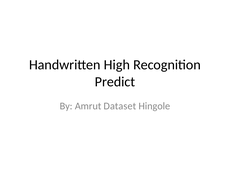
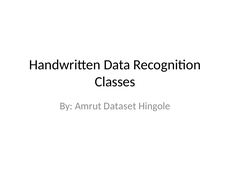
High: High -> Data
Predict: Predict -> Classes
